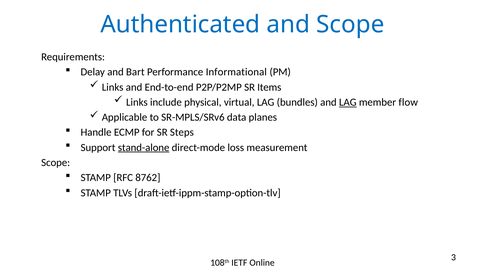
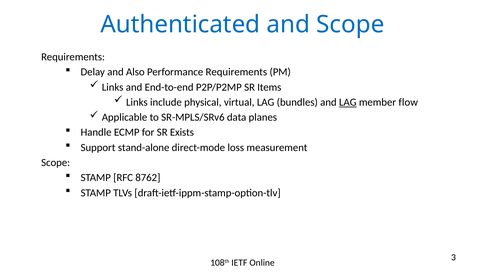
Bart: Bart -> Also
Performance Informational: Informational -> Requirements
Steps: Steps -> Exists
stand-alone underline: present -> none
